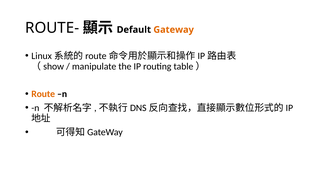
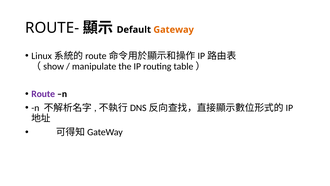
Route colour: orange -> purple
